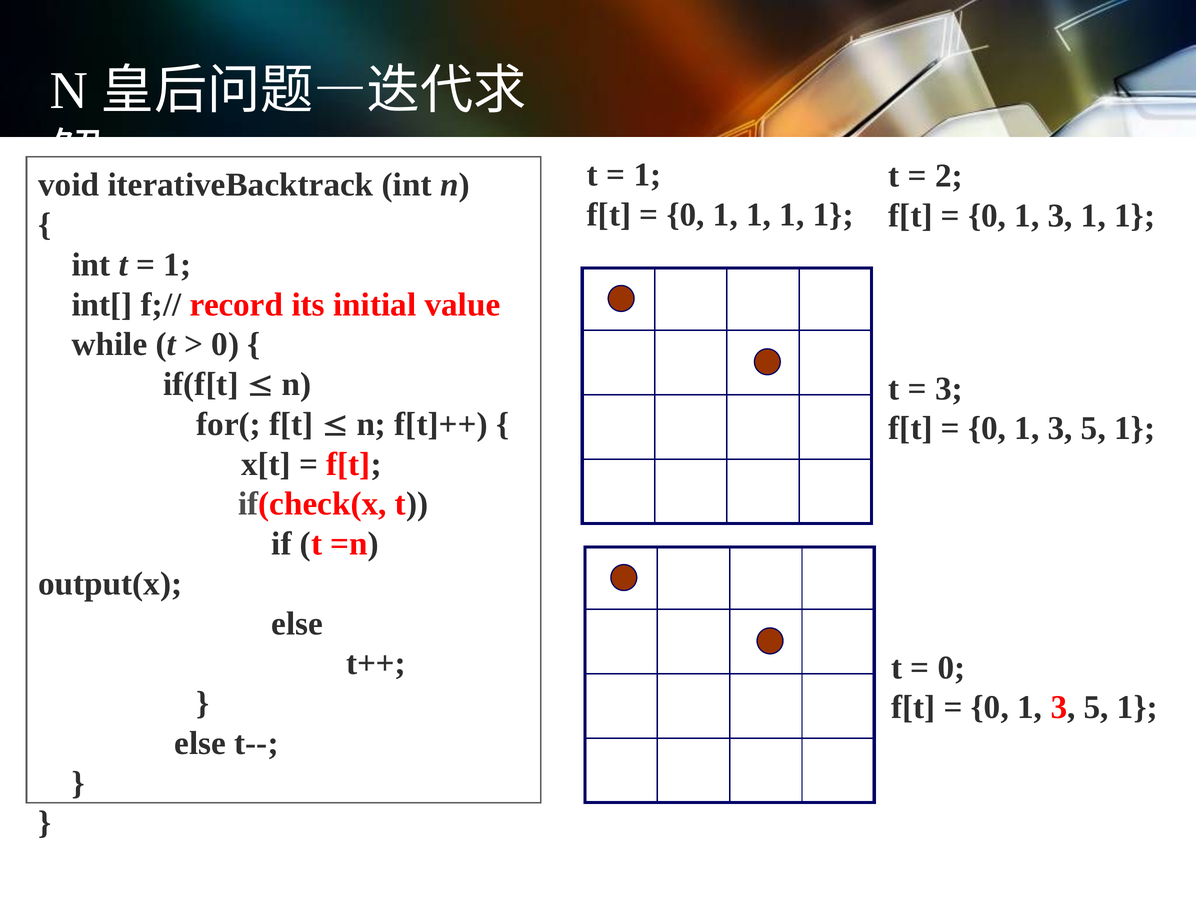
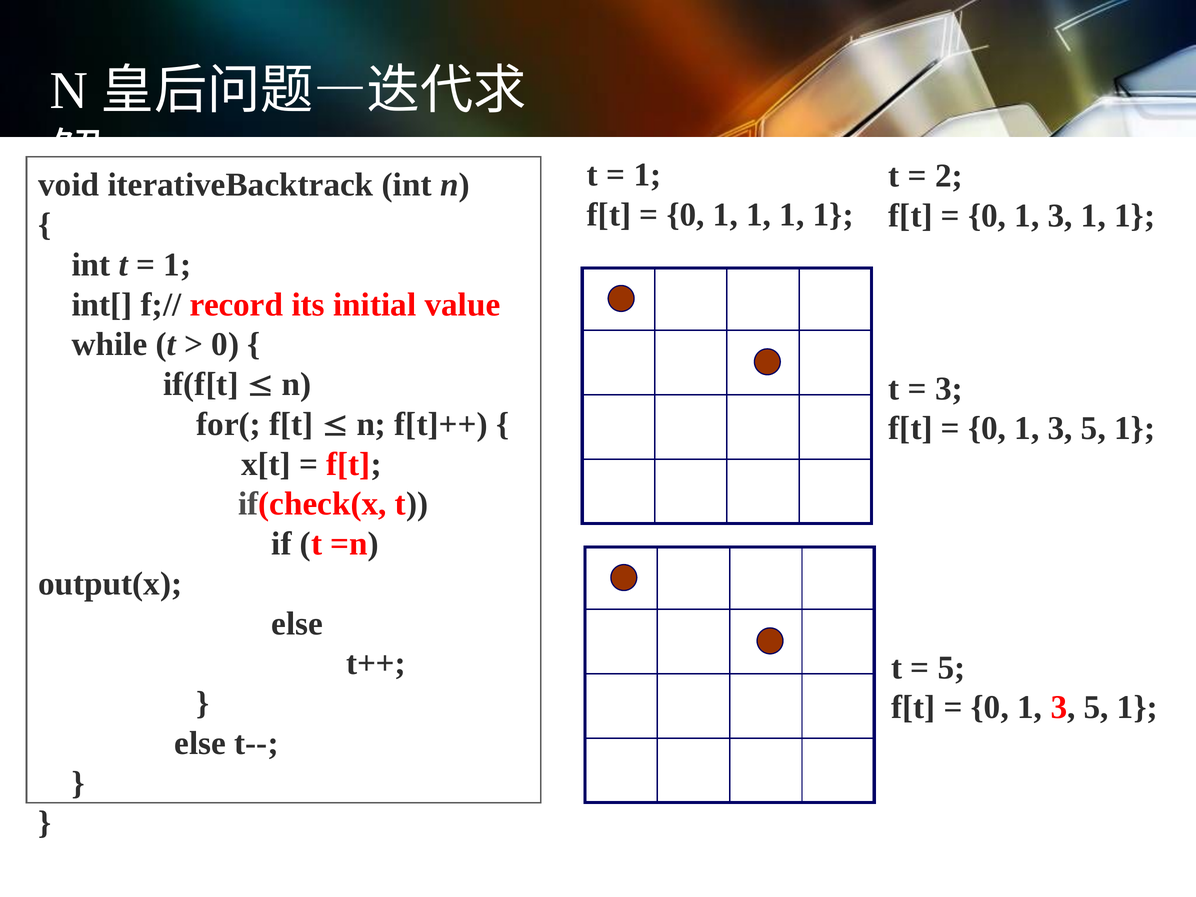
0 at (952, 668): 0 -> 5
